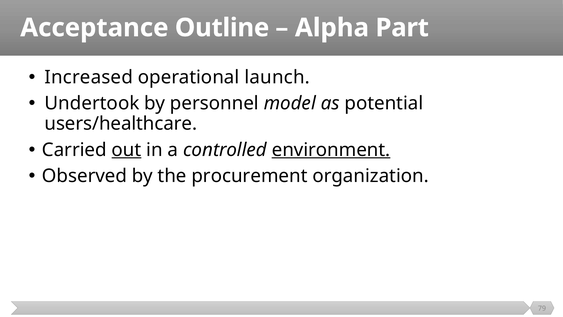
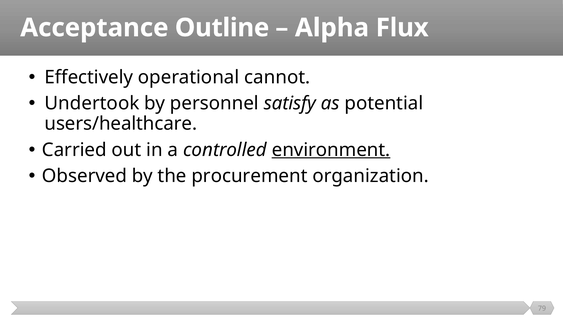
Part: Part -> Flux
Increased: Increased -> Effectively
launch: launch -> cannot
model: model -> satisfy
out underline: present -> none
